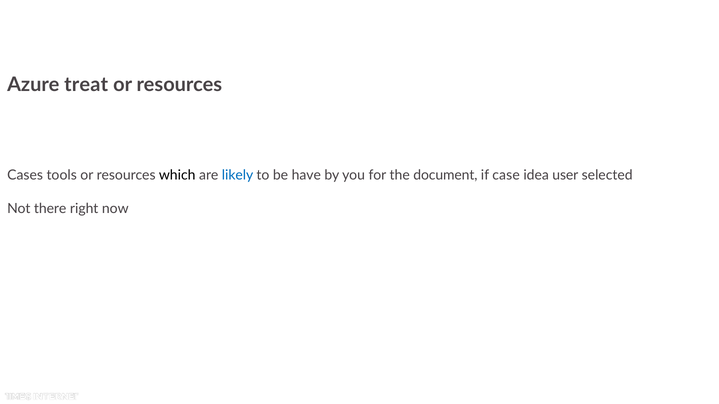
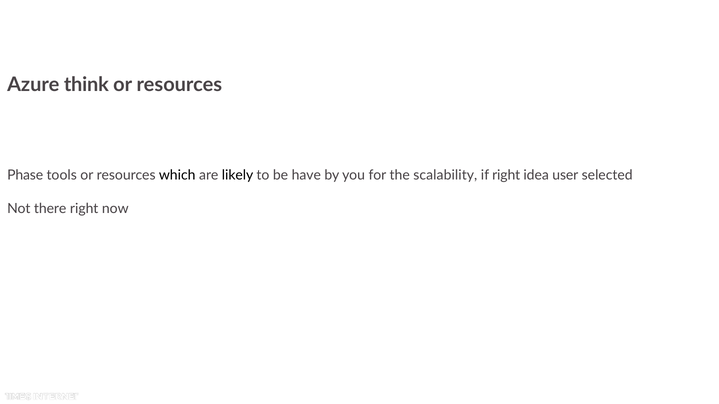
treat: treat -> think
Cases: Cases -> Phase
likely colour: blue -> black
document: document -> scalability
if case: case -> right
